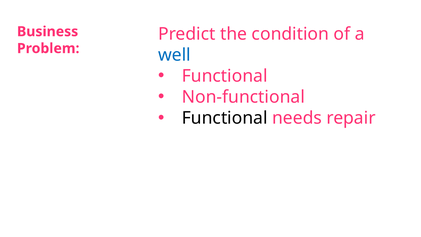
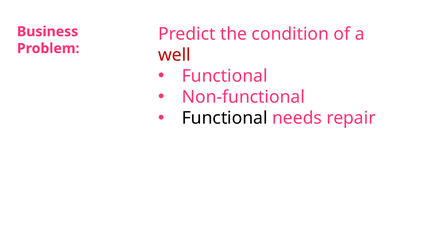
well colour: blue -> red
